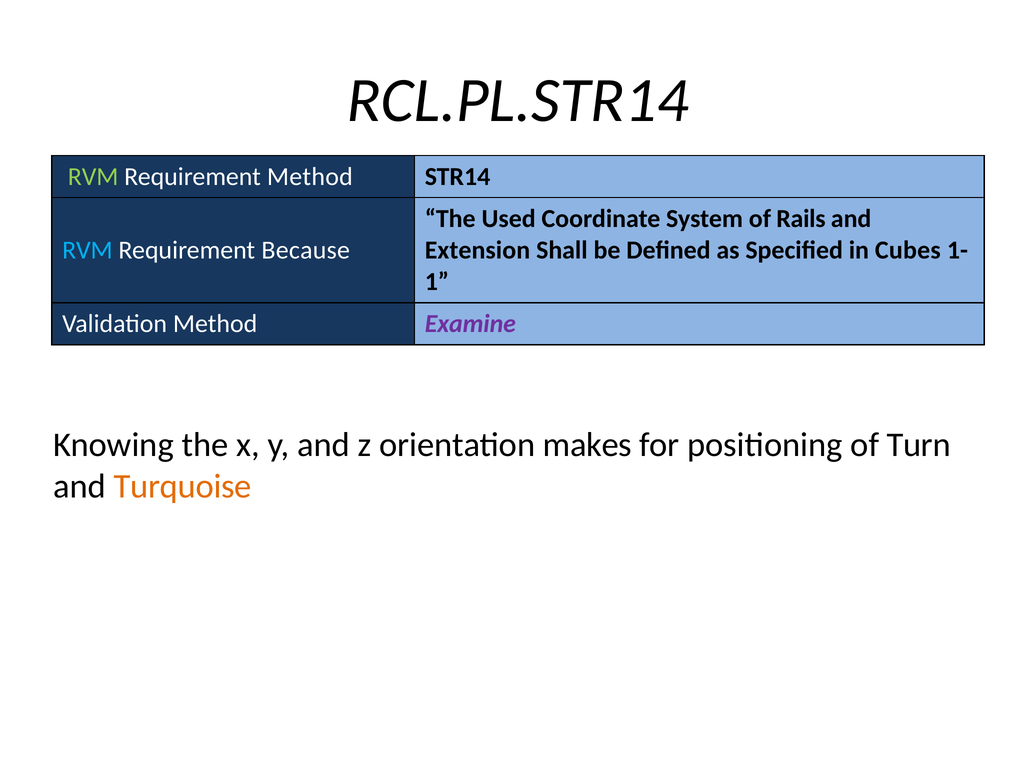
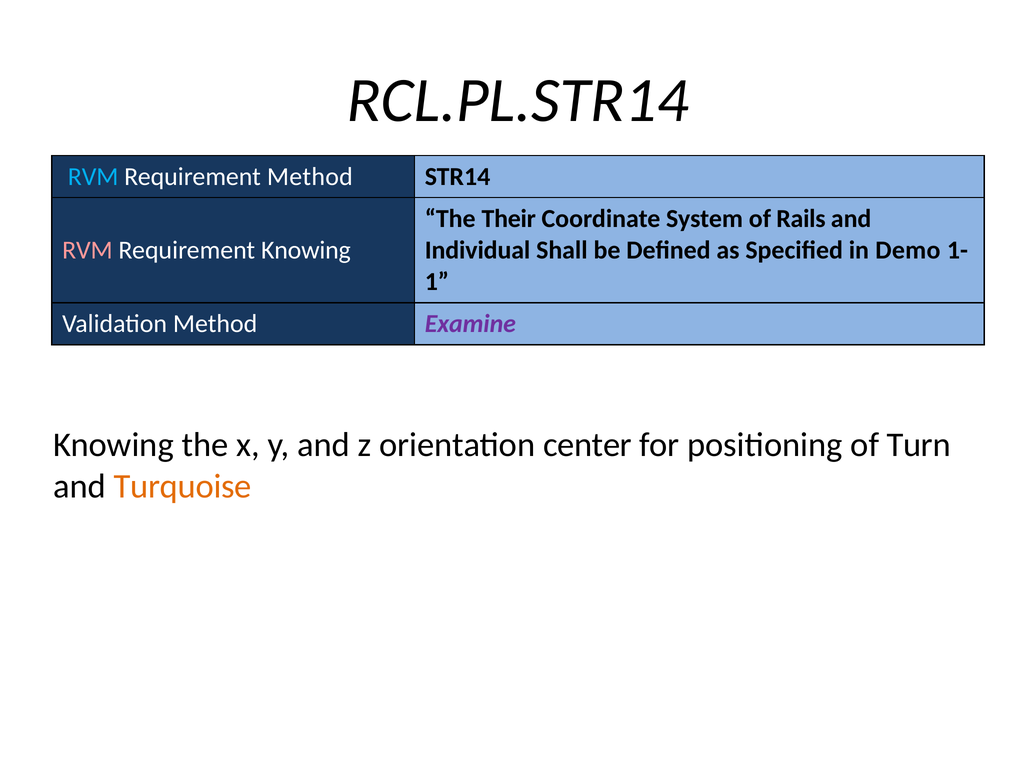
RVM at (93, 177) colour: light green -> light blue
Used: Used -> Their
RVM at (87, 250) colour: light blue -> pink
Requirement Because: Because -> Knowing
Extension: Extension -> Individual
Cubes: Cubes -> Demo
makes: makes -> center
